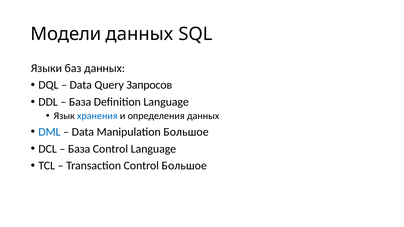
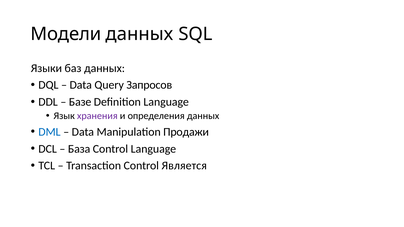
База at (80, 102): База -> Базе
хранения colour: blue -> purple
Manipulation Большое: Большое -> Продажи
Control Большое: Большое -> Является
